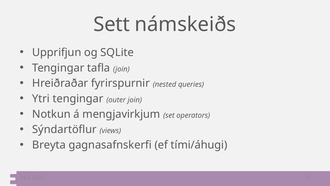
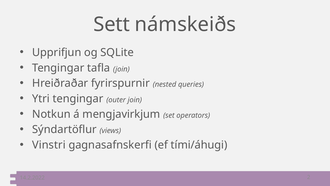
Breyta: Breyta -> Vinstri
